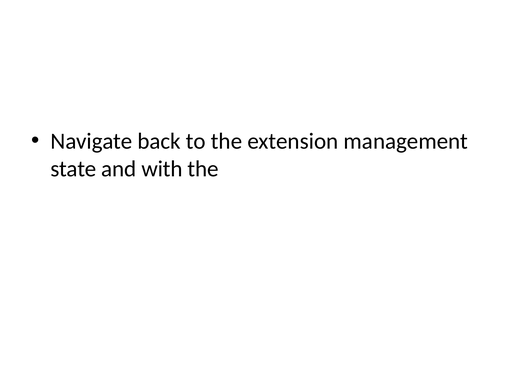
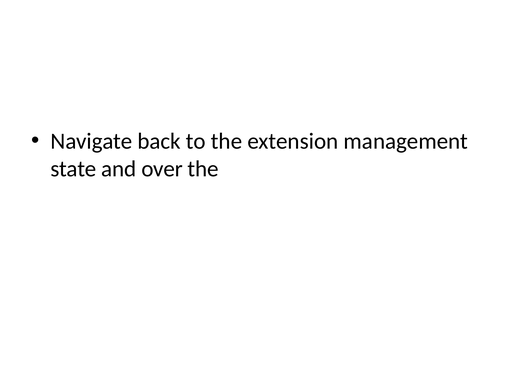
with: with -> over
